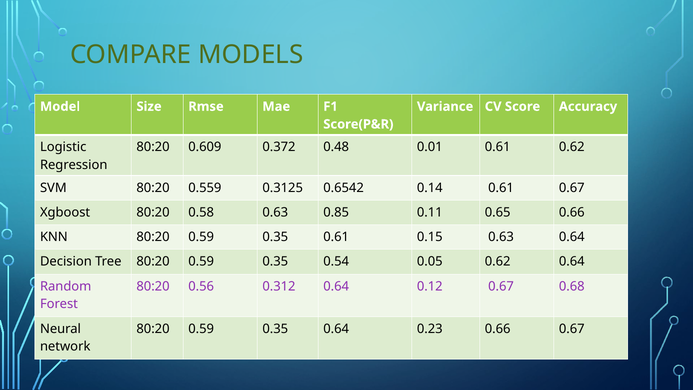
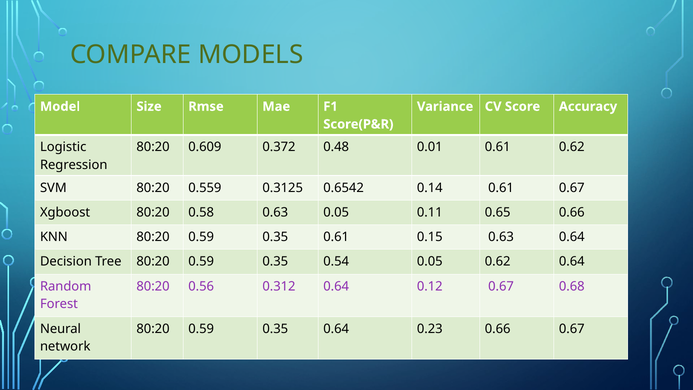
0.63 0.85: 0.85 -> 0.05
